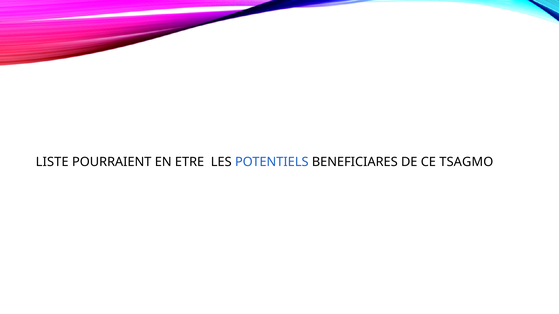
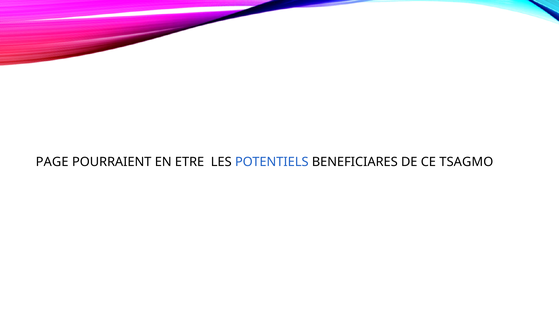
LISTE: LISTE -> PAGE
